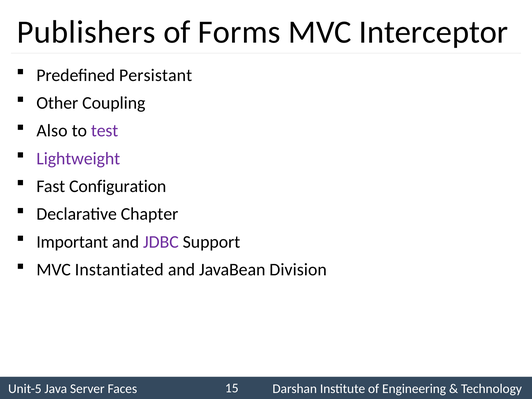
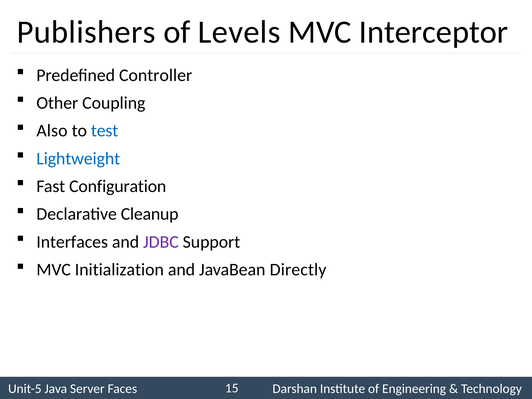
Forms: Forms -> Levels
Persistant: Persistant -> Controller
test colour: purple -> blue
Lightweight colour: purple -> blue
Chapter: Chapter -> Cleanup
Important: Important -> Interfaces
Instantiated: Instantiated -> Initialization
Division: Division -> Directly
